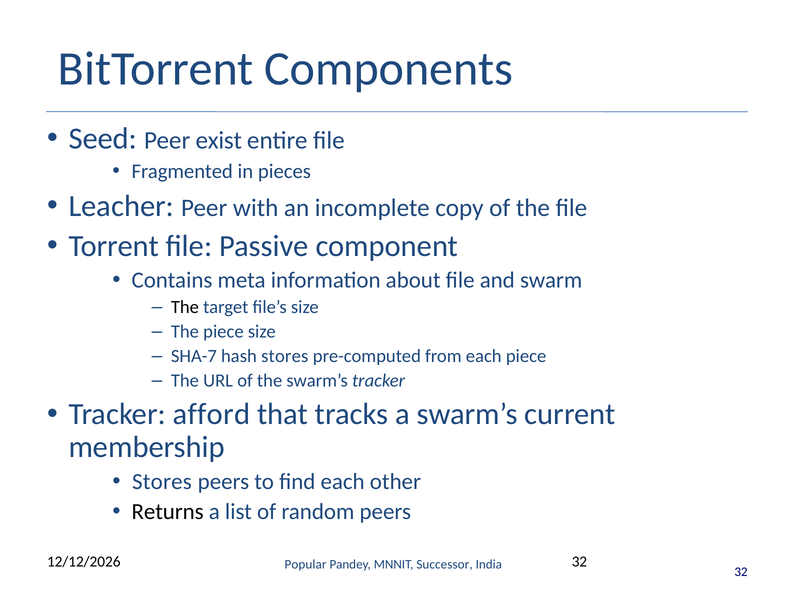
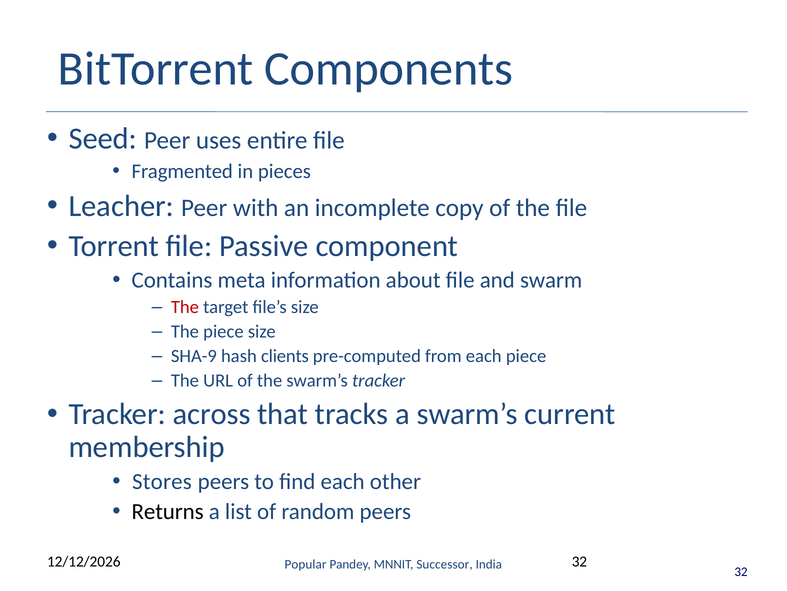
exist: exist -> uses
The at (185, 307) colour: black -> red
SHA-7: SHA-7 -> SHA-9
hash stores: stores -> clients
afford: afford -> across
